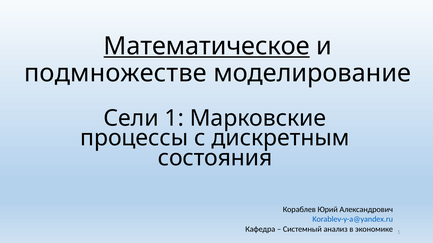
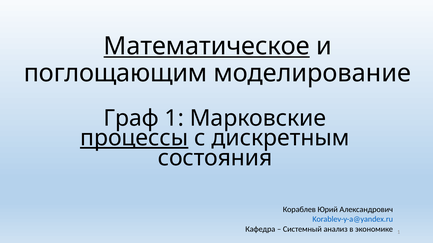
подмножестве: подмножестве -> поглощающим
Сели: Сели -> Граф
процессы underline: none -> present
